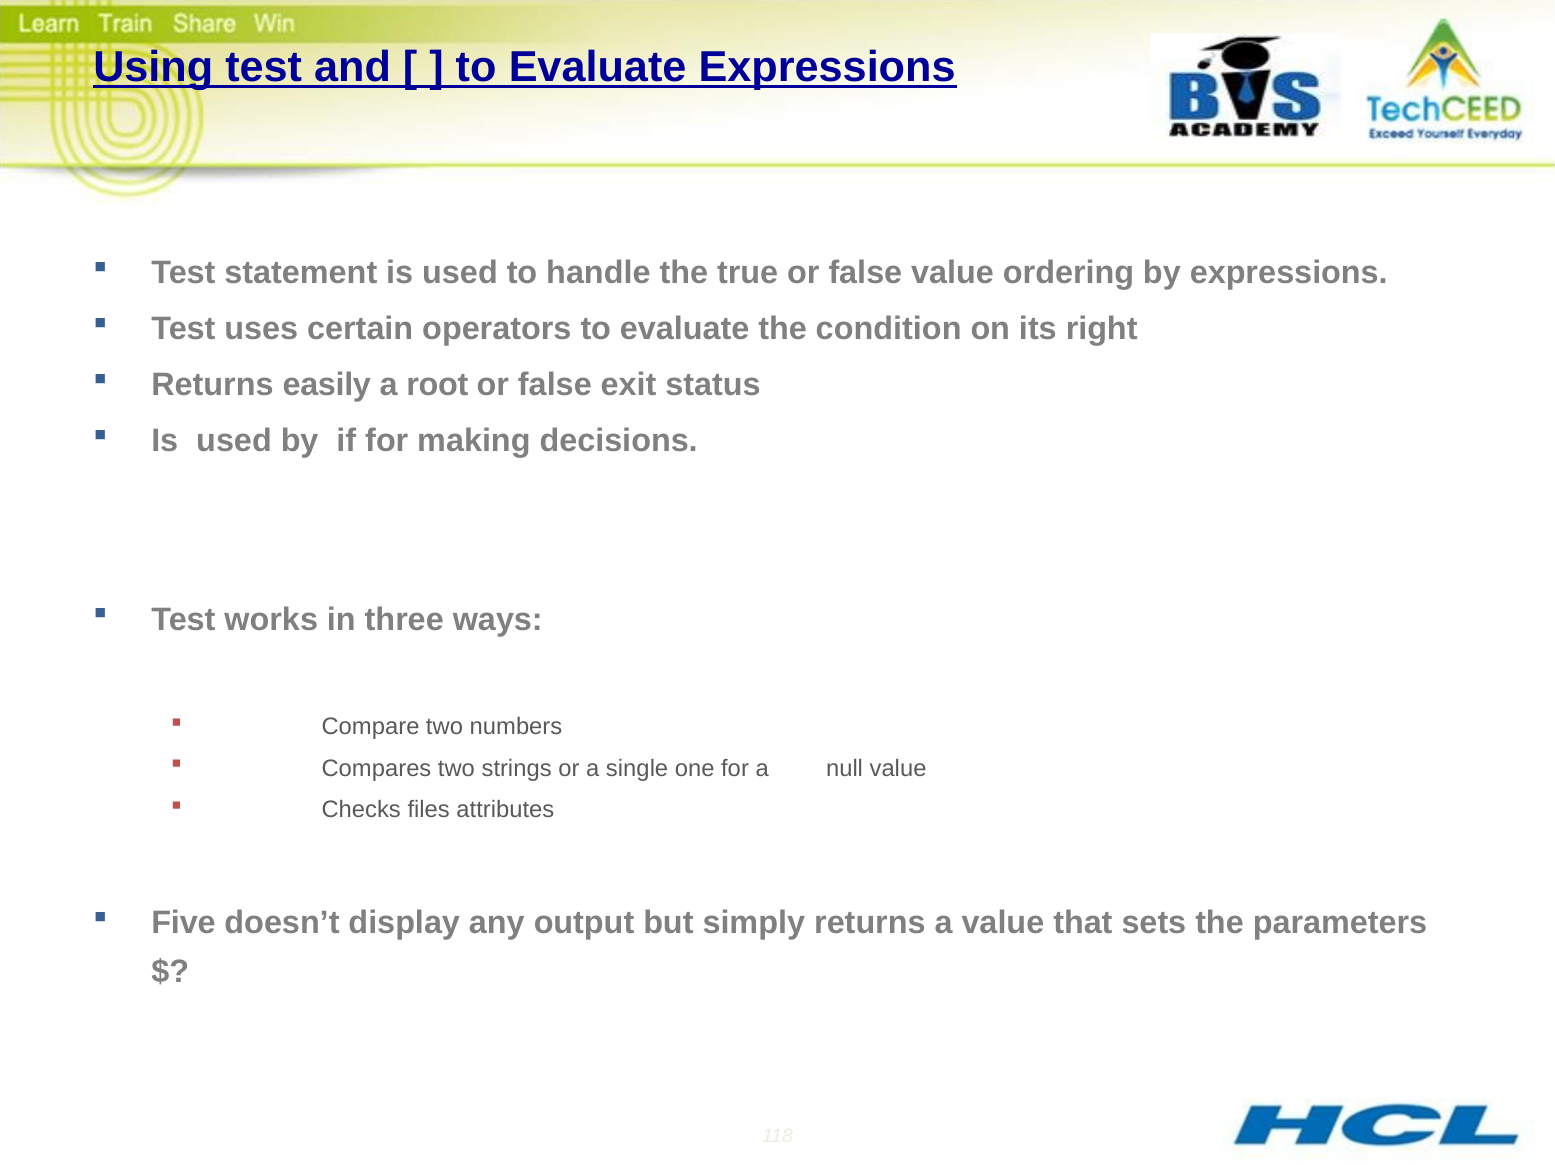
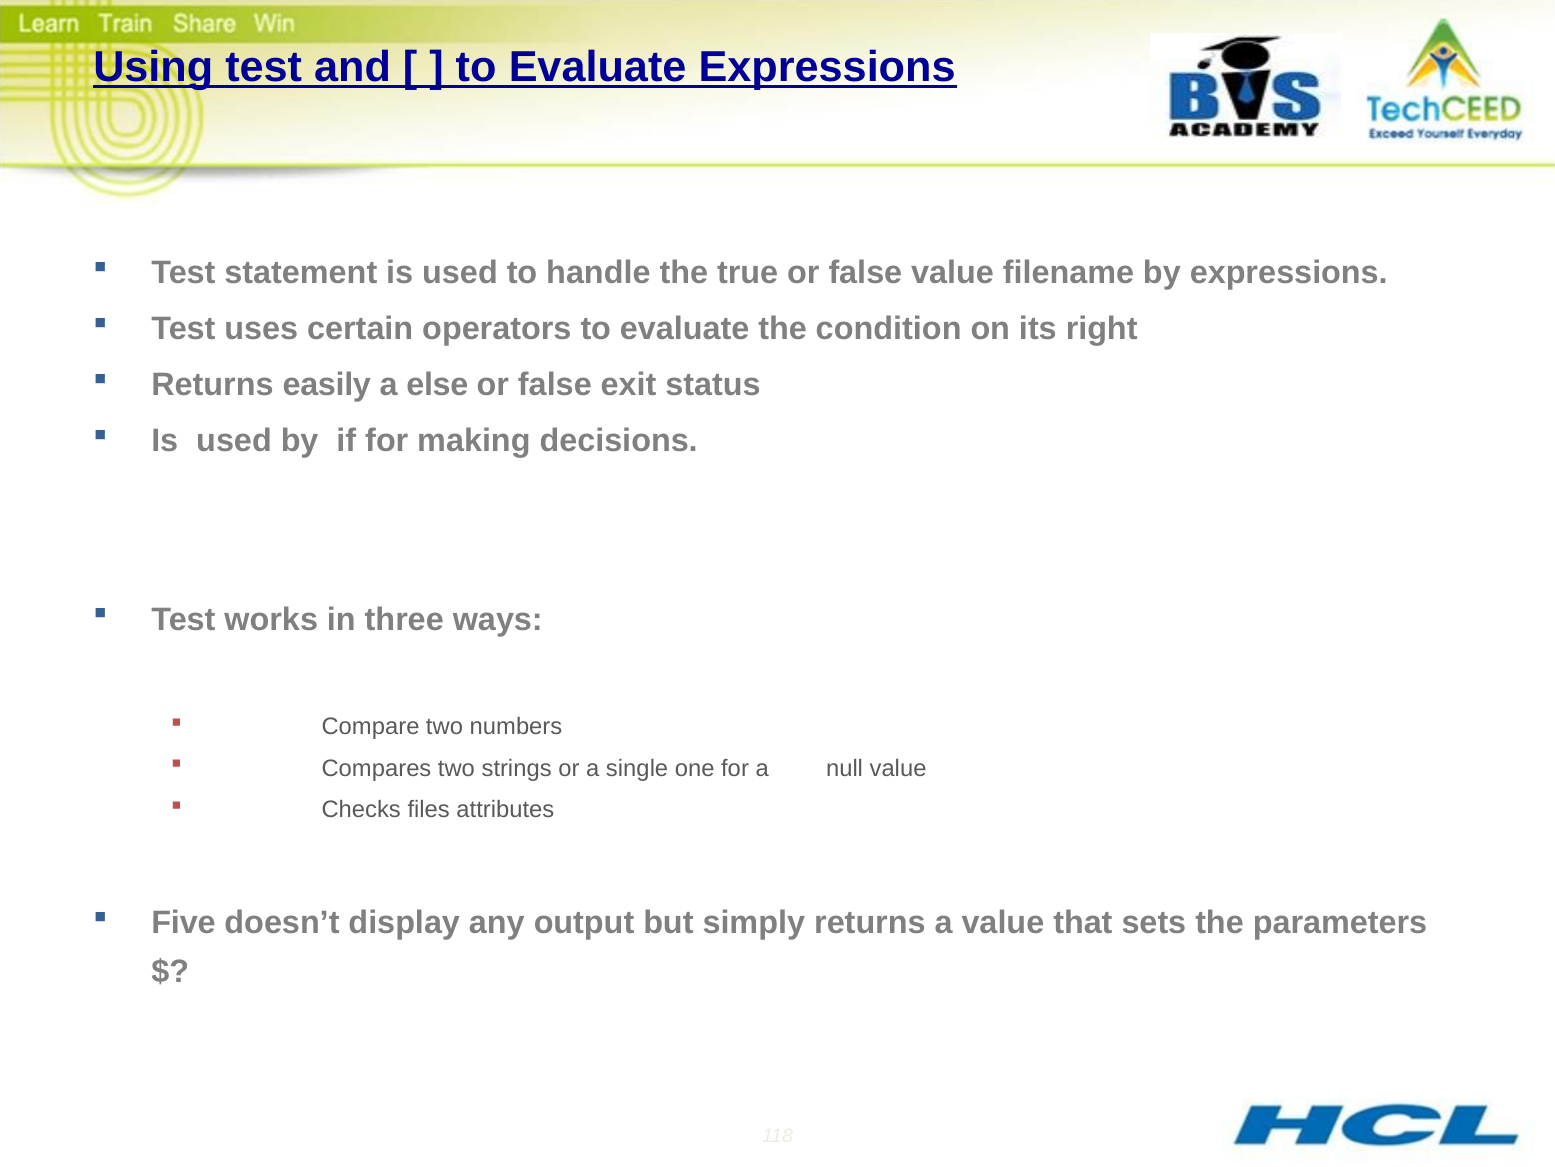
ordering: ordering -> filename
root: root -> else
